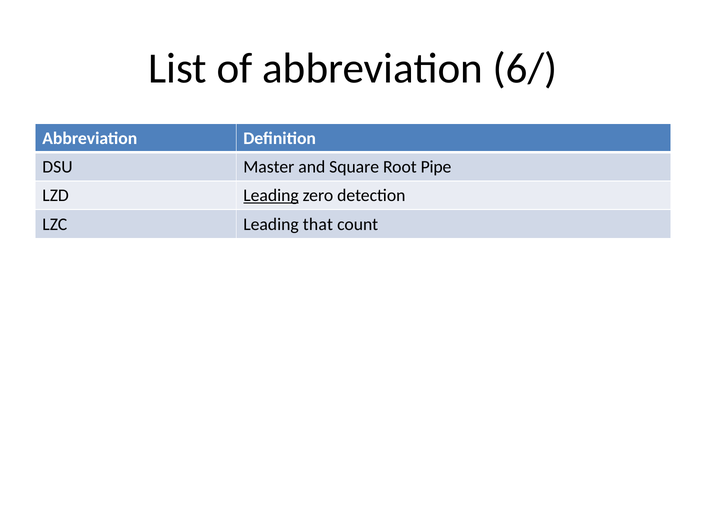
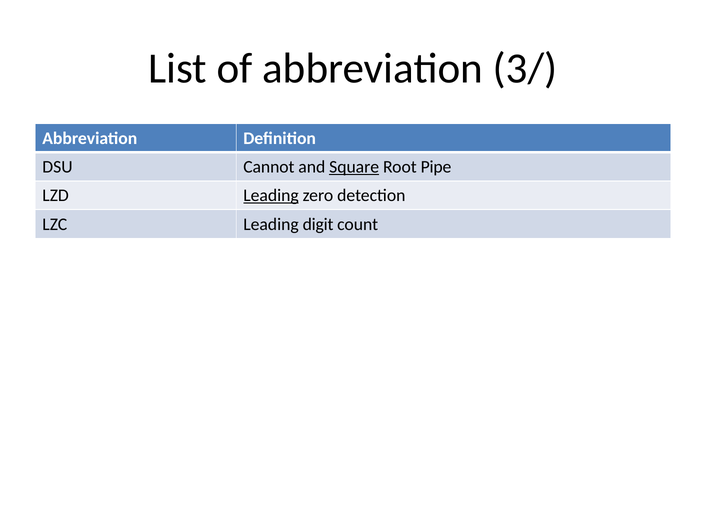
6/: 6/ -> 3/
Master: Master -> Cannot
Square underline: none -> present
that: that -> digit
